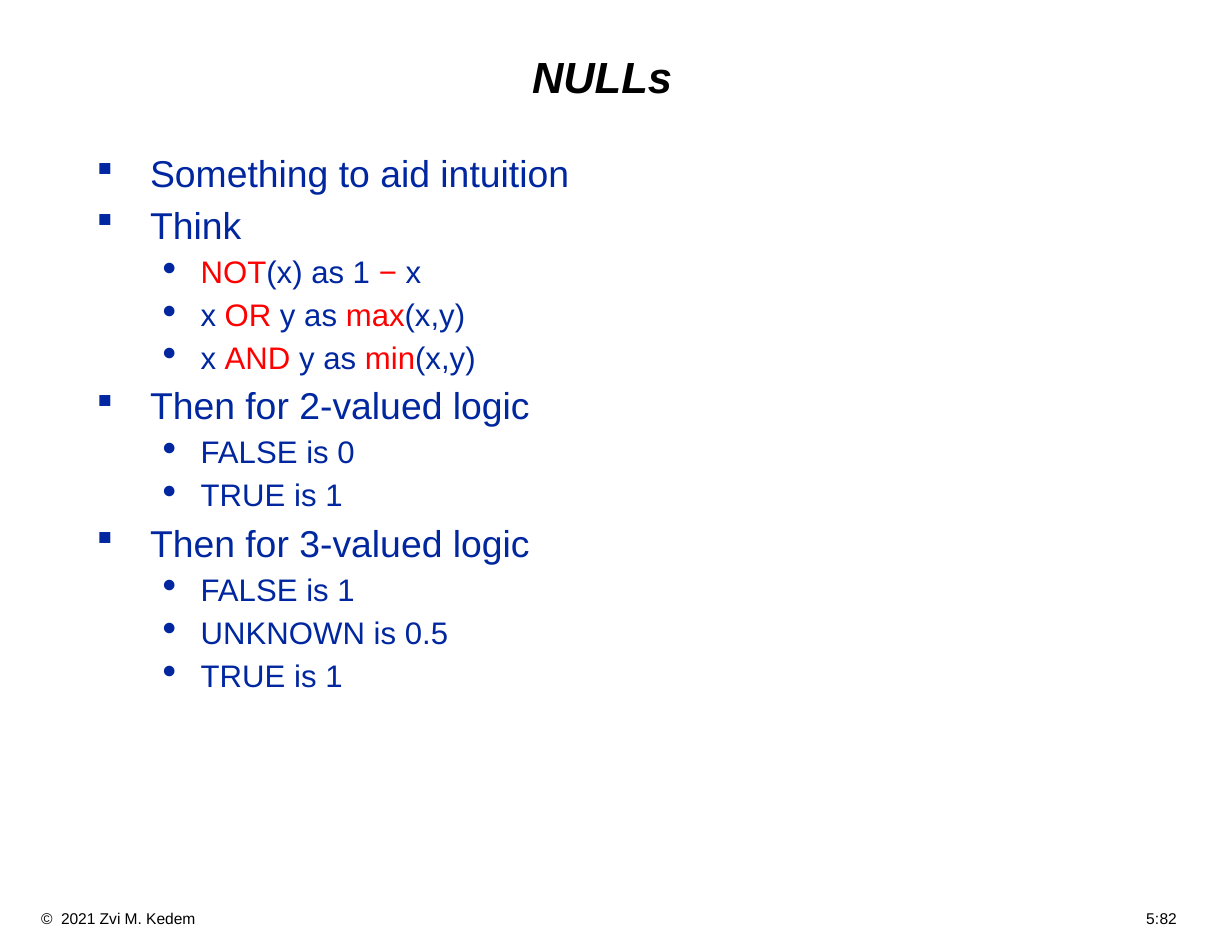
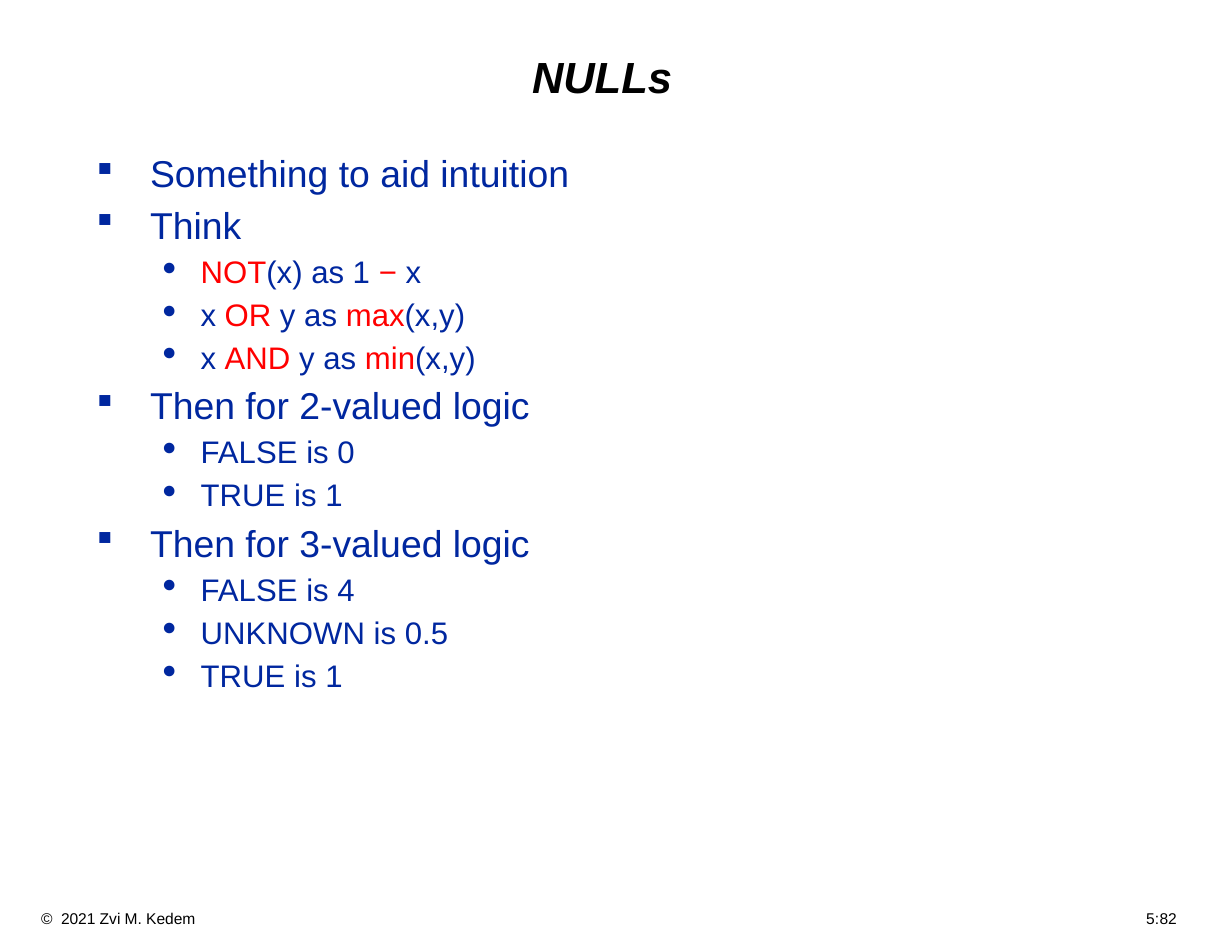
FALSE is 1: 1 -> 4
